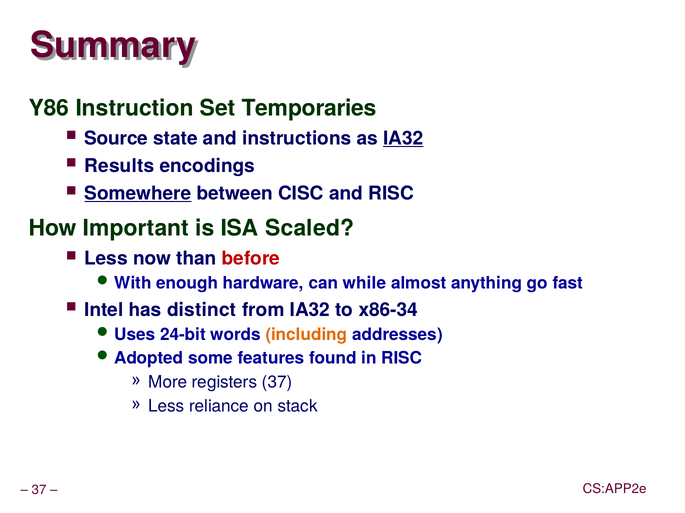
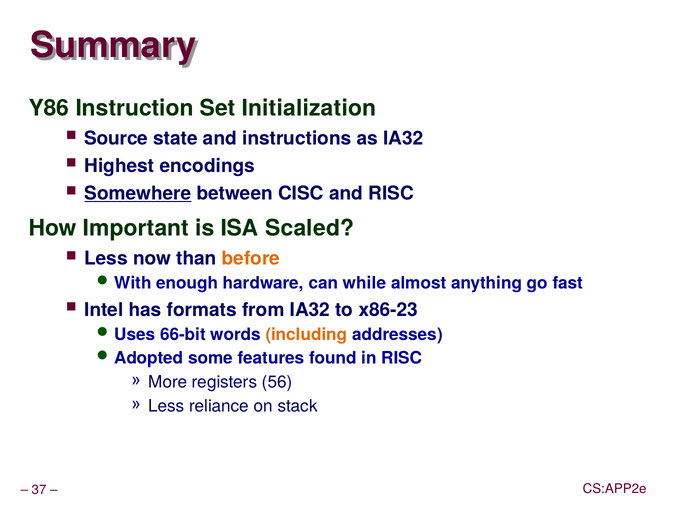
Temporaries: Temporaries -> Initialization
IA32 at (403, 138) underline: present -> none
Results: Results -> Highest
before colour: red -> orange
distinct: distinct -> formats
x86-34: x86-34 -> x86-23
24-bit: 24-bit -> 66-bit
registers 37: 37 -> 56
